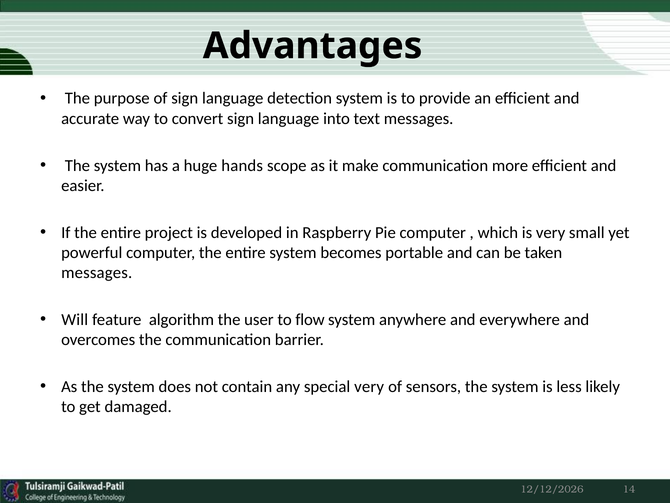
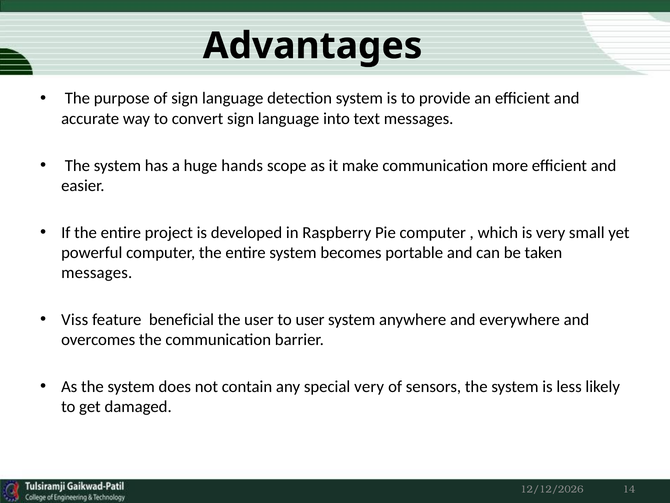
Will: Will -> Viss
algorithm: algorithm -> beneficial
to flow: flow -> user
